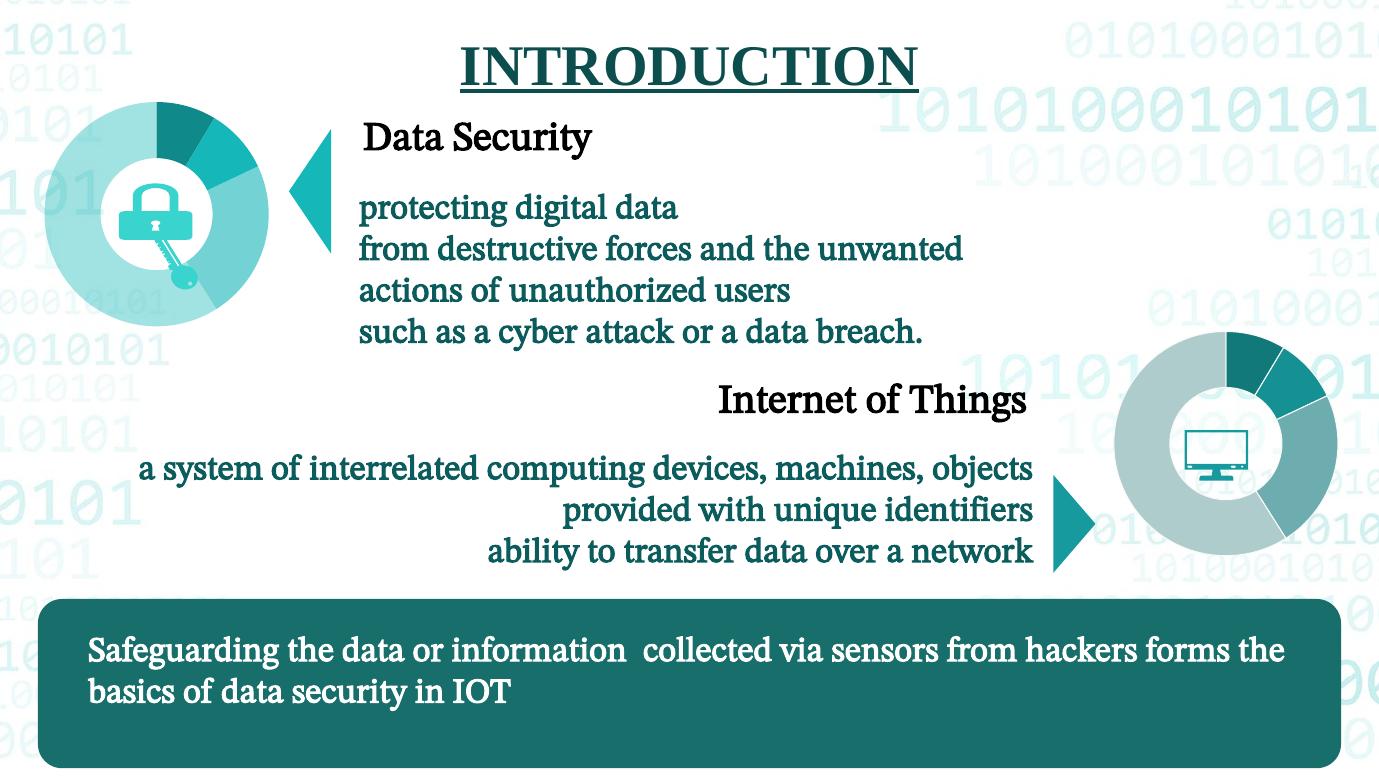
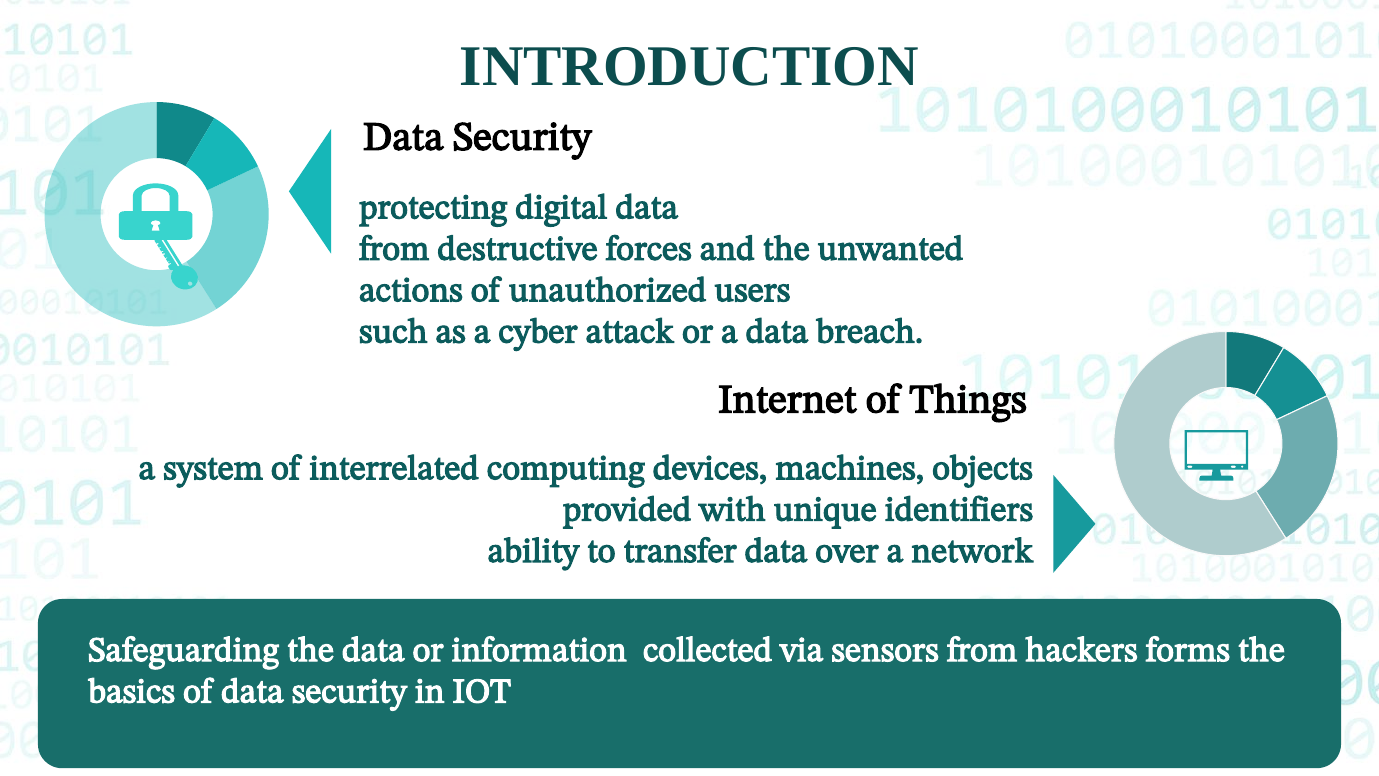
INTRODUCTION underline: present -> none
